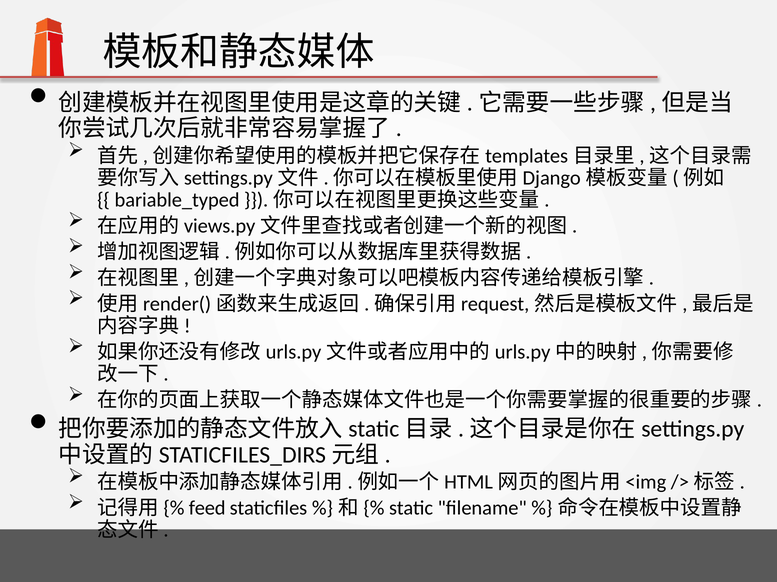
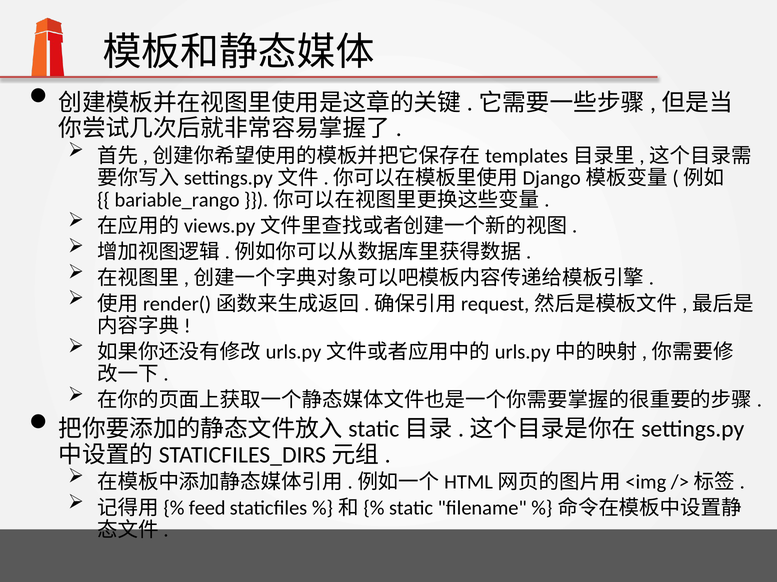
bariable_typed: bariable_typed -> bariable_rango
